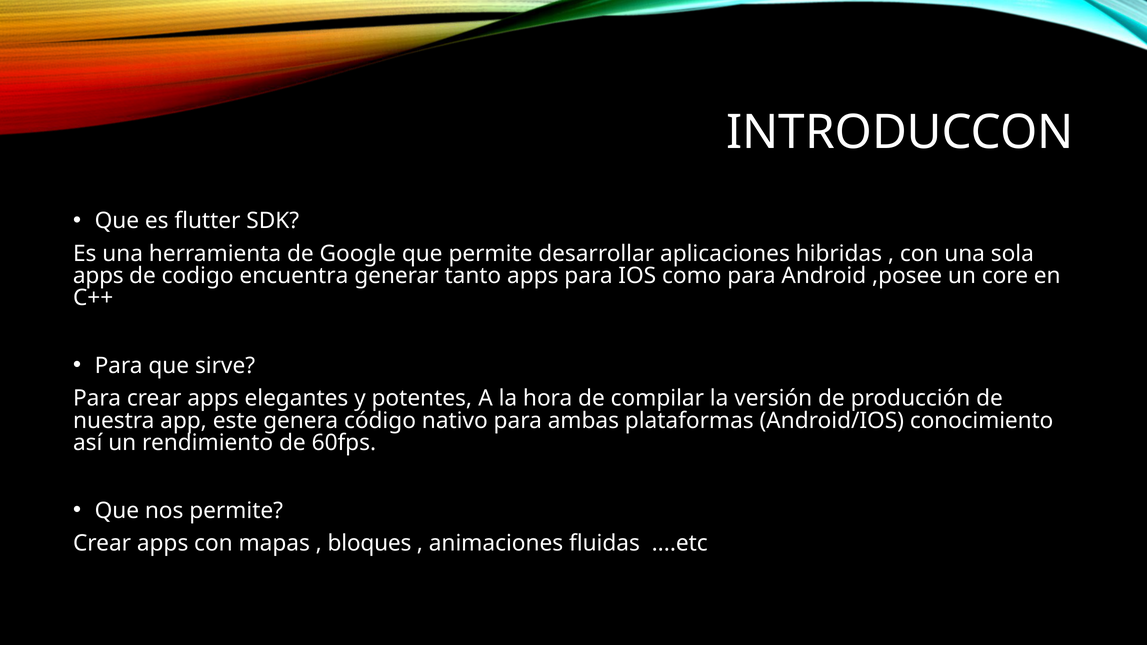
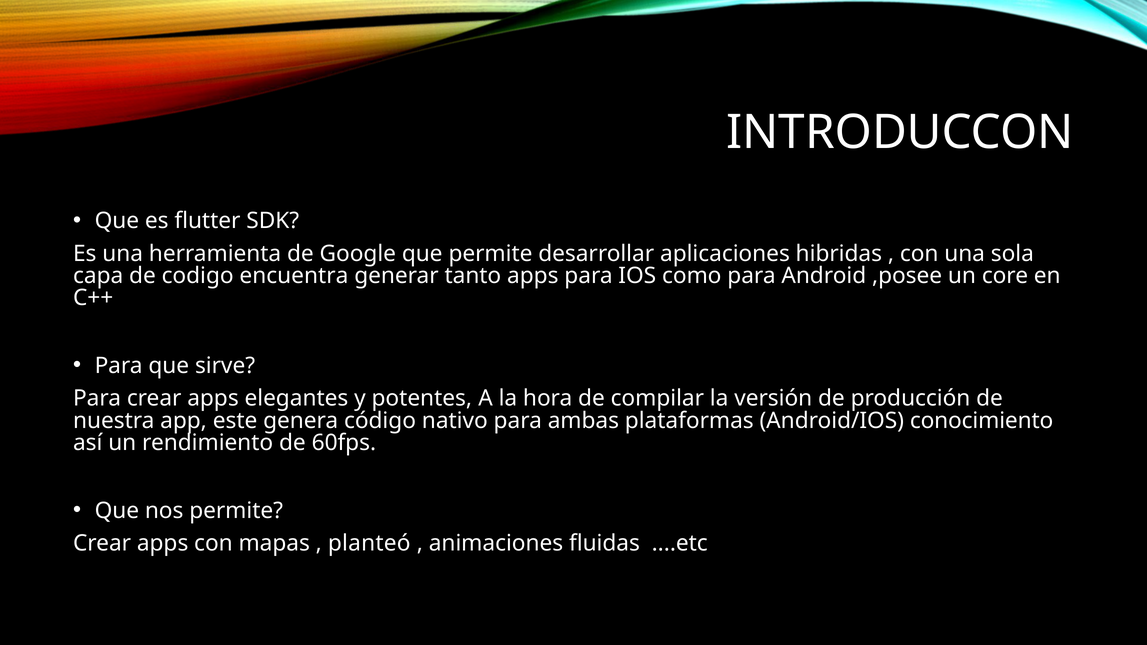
apps at (98, 276): apps -> capa
bloques: bloques -> planteó
